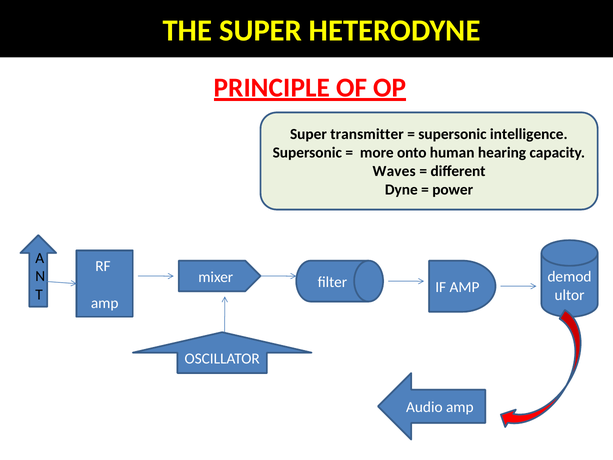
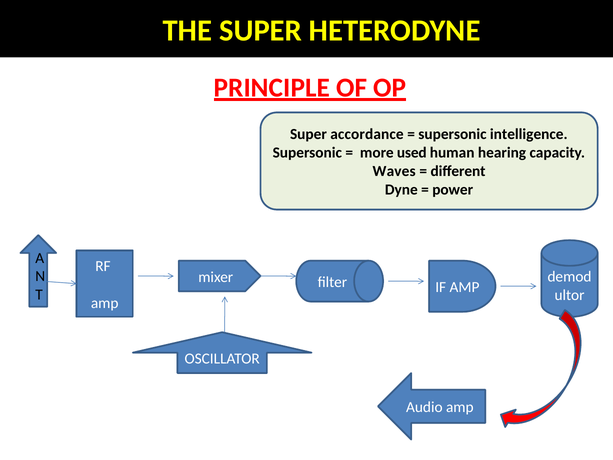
transmitter: transmitter -> accordance
onto: onto -> used
